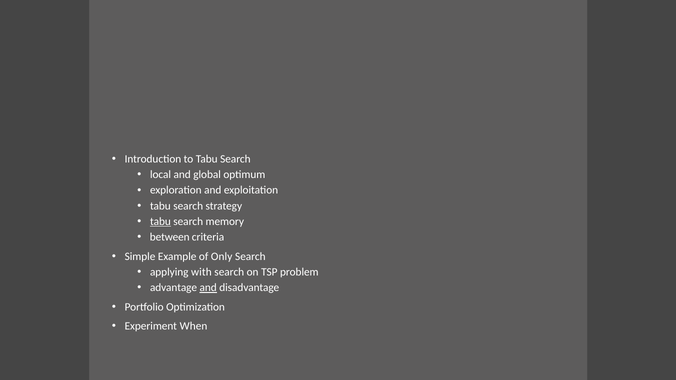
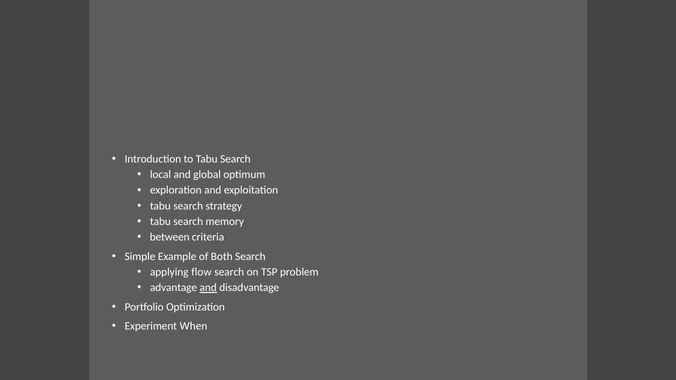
tabu at (160, 222) underline: present -> none
Only: Only -> Both
with: with -> flow
